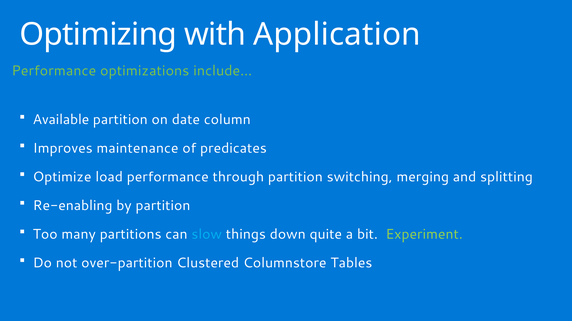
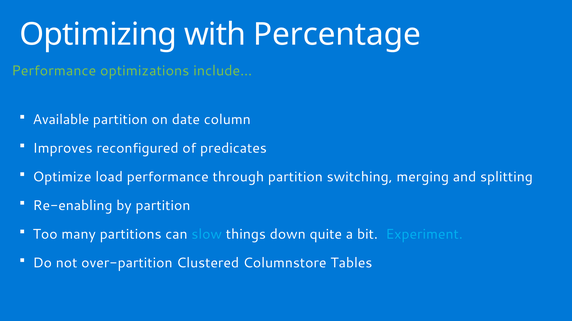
Application: Application -> Percentage
maintenance: maintenance -> reconfigured
Experiment colour: light green -> light blue
